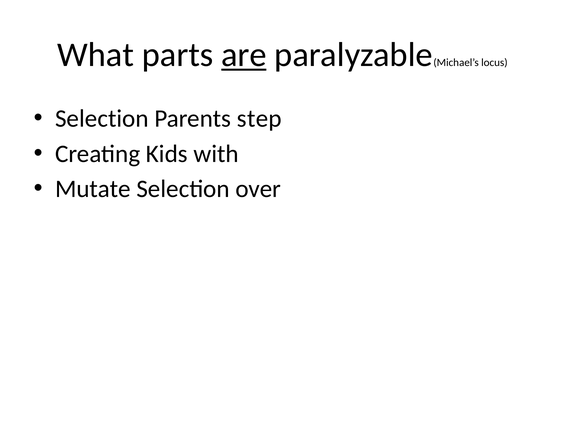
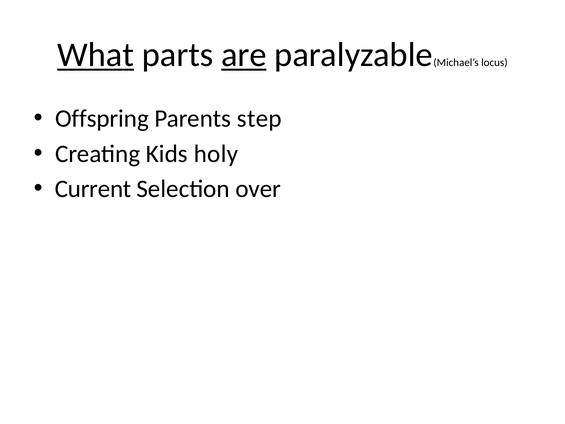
What underline: none -> present
Selection at (102, 119): Selection -> Offspring
with: with -> holy
Mutate: Mutate -> Current
